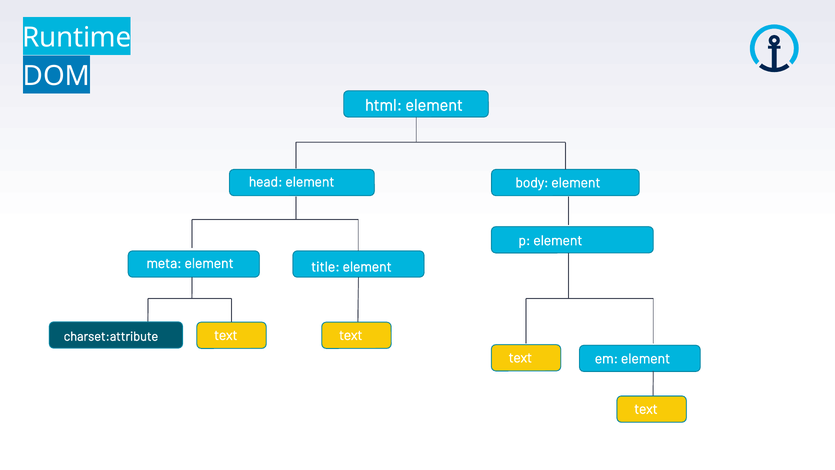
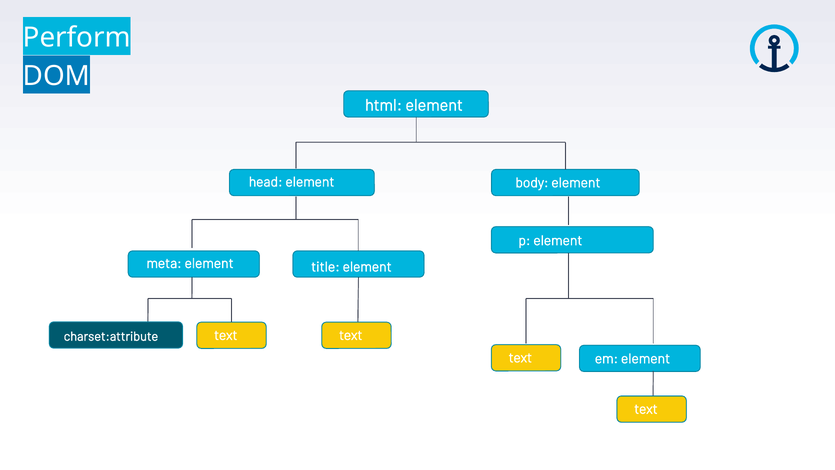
Runtime: Runtime -> Perform
